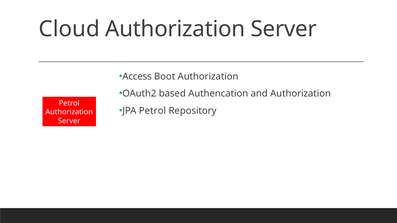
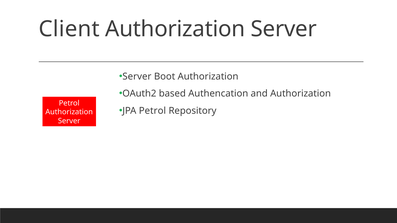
Cloud: Cloud -> Client
Access at (137, 77): Access -> Server
